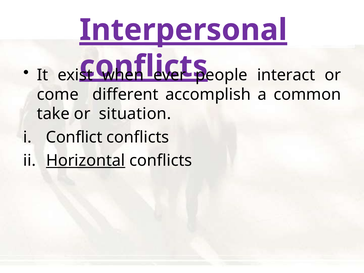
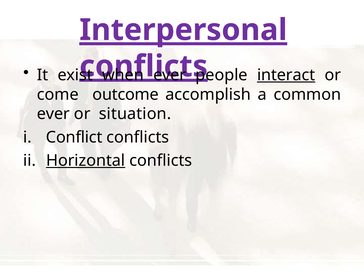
interact underline: none -> present
different: different -> outcome
take at (53, 114): take -> ever
